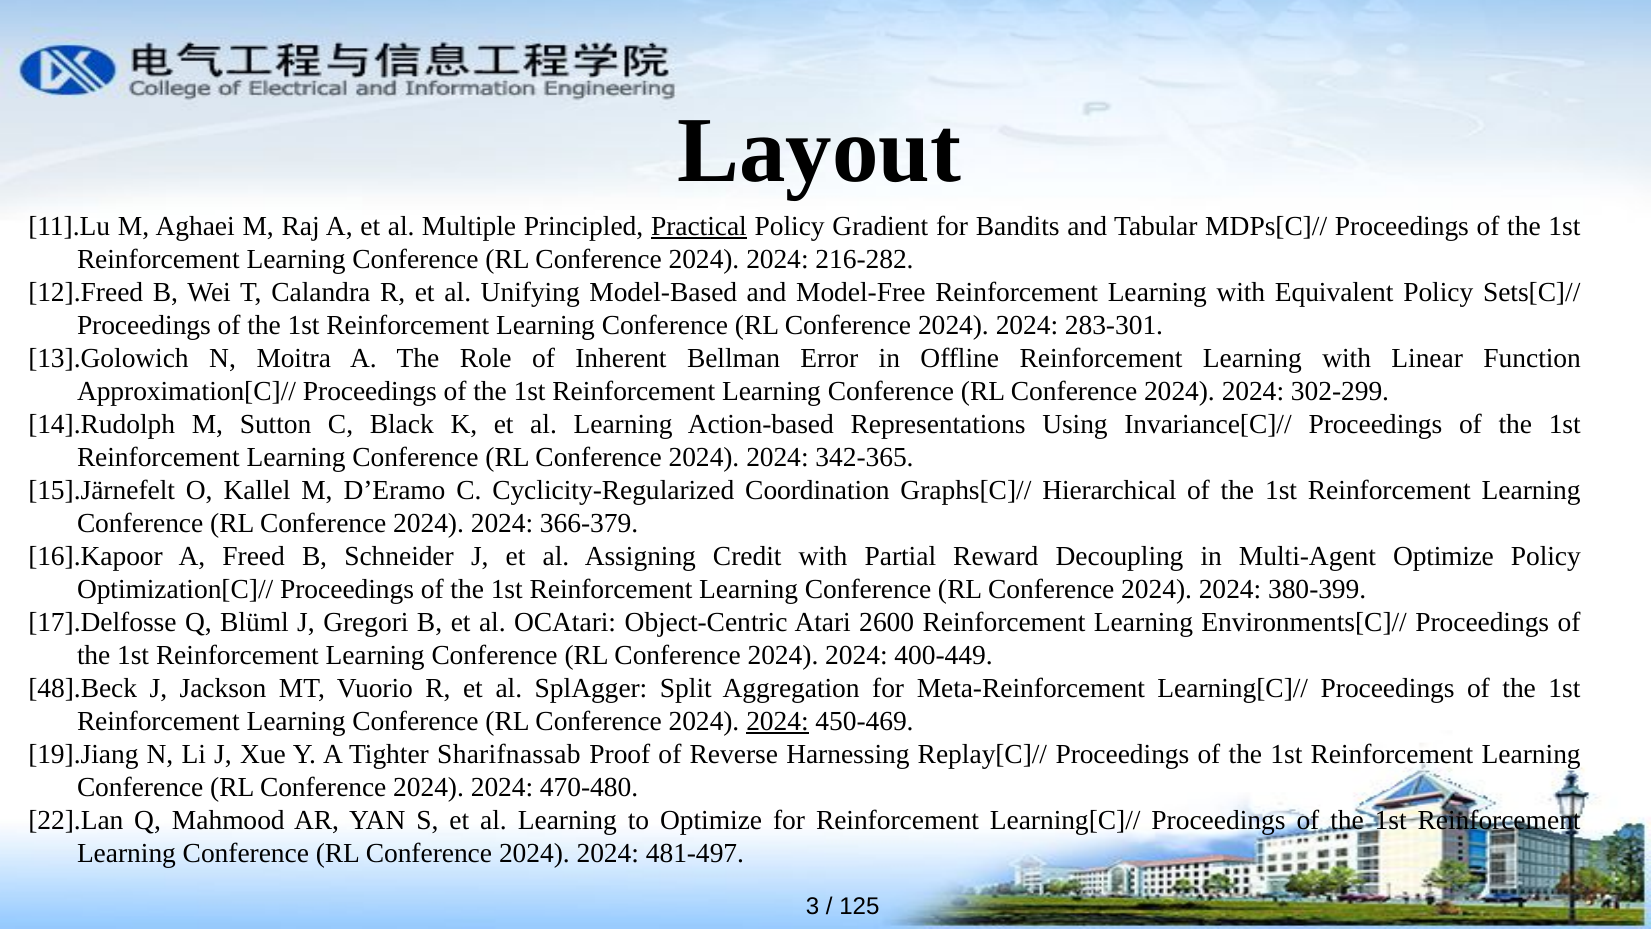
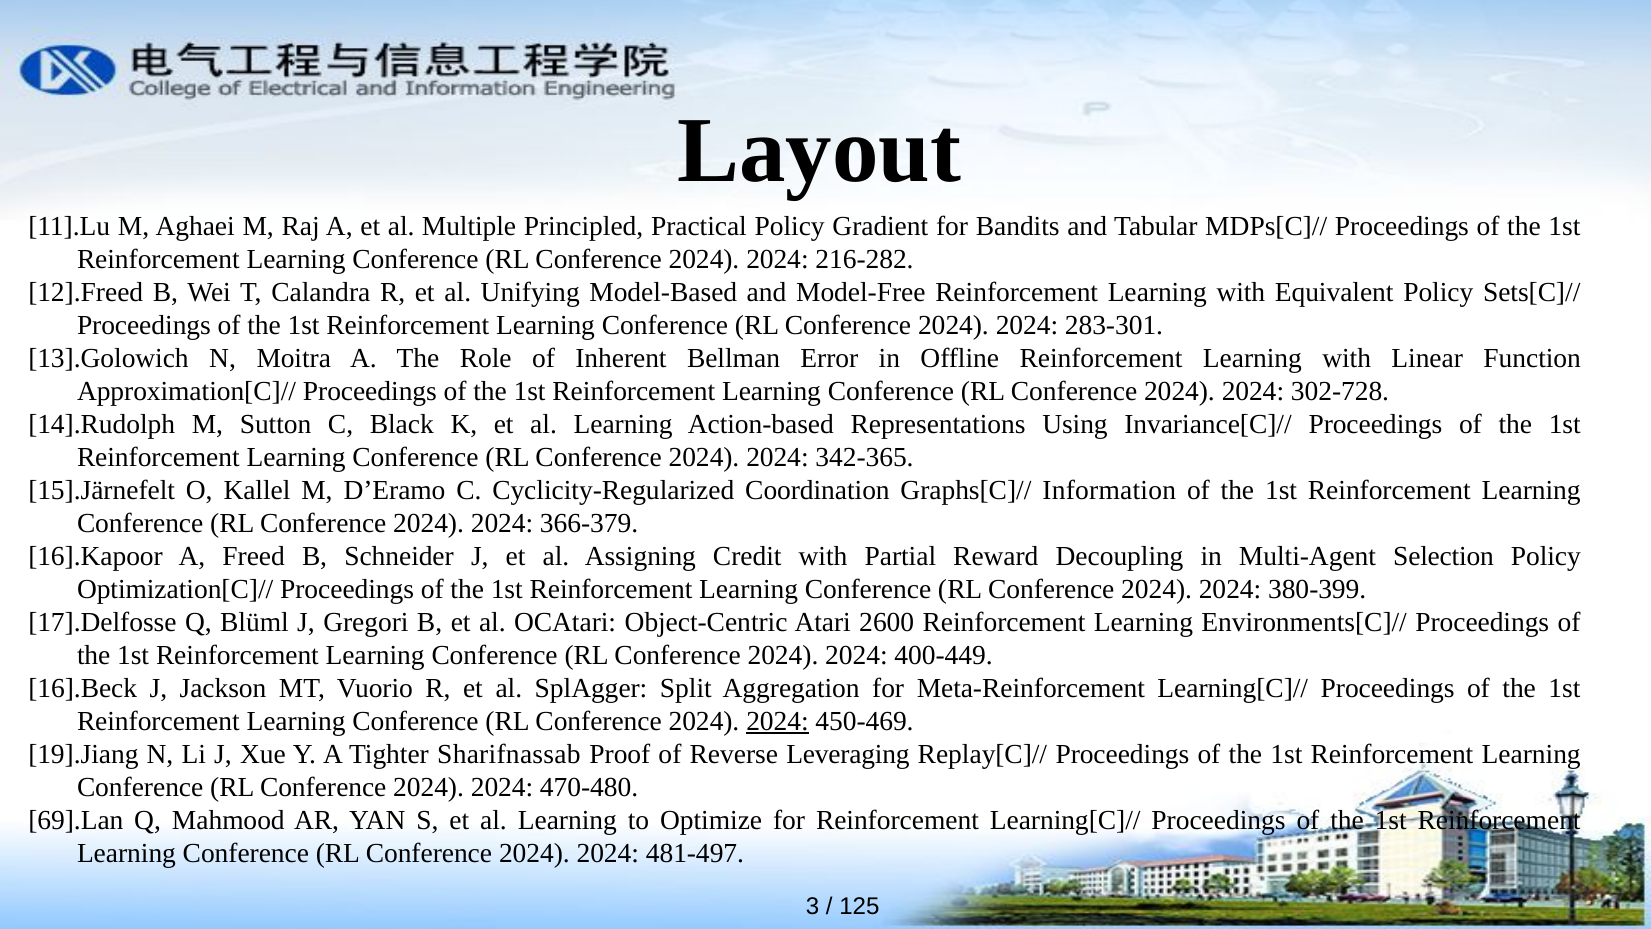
Practical underline: present -> none
302‑299: 302‑299 -> 302‑728
Hierarchical: Hierarchical -> Information
Multi‑Agent Optimize: Optimize -> Selection
48].Beck: 48].Beck -> 16].Beck
Harnessing: Harnessing -> Leveraging
22].Lan: 22].Lan -> 69].Lan
